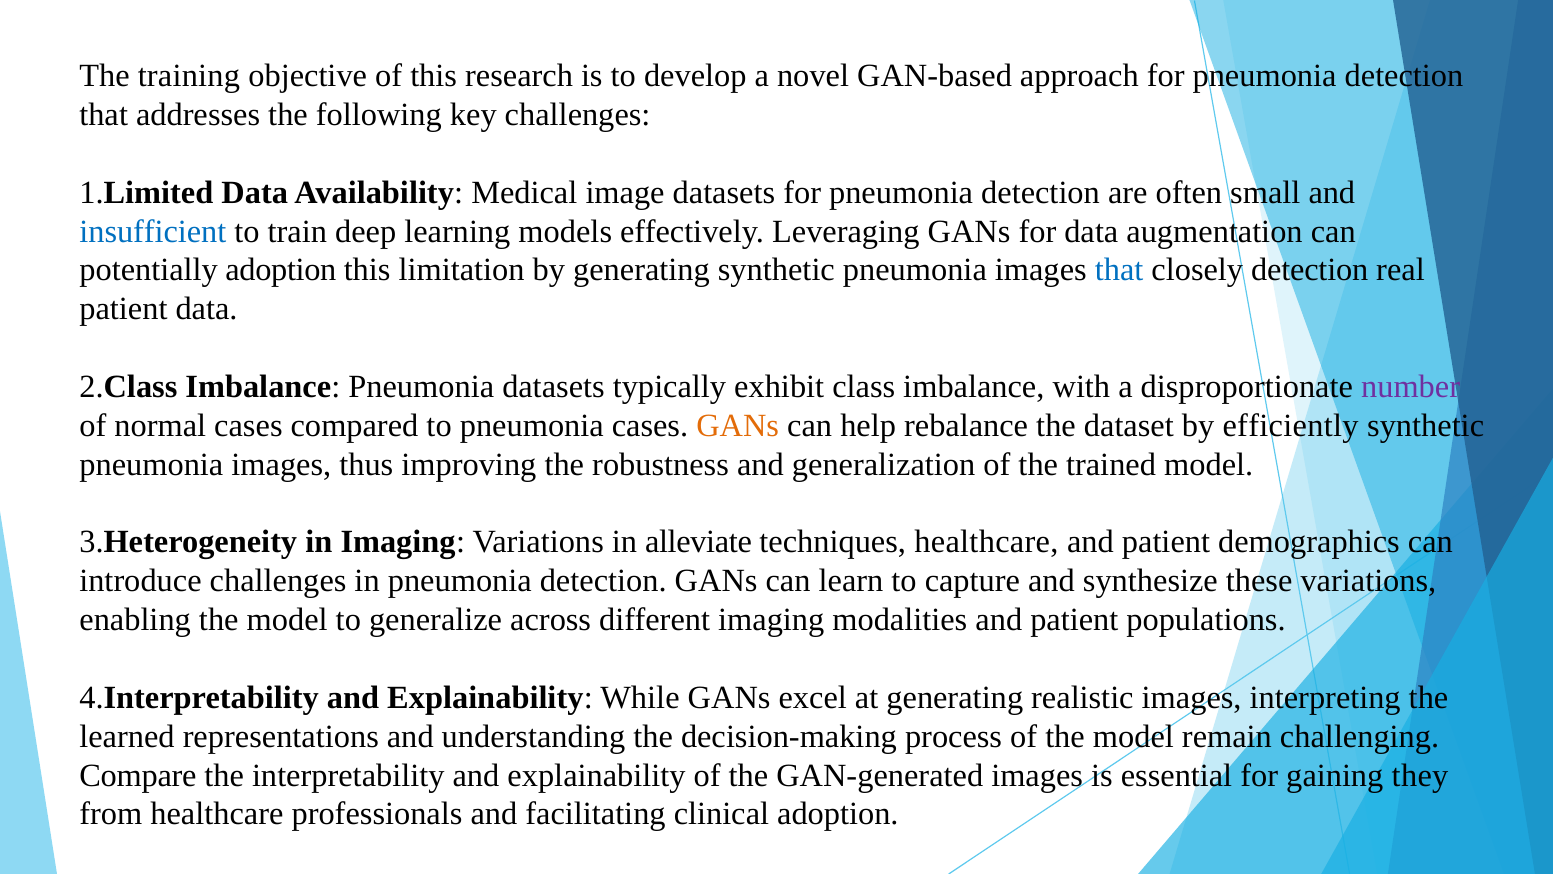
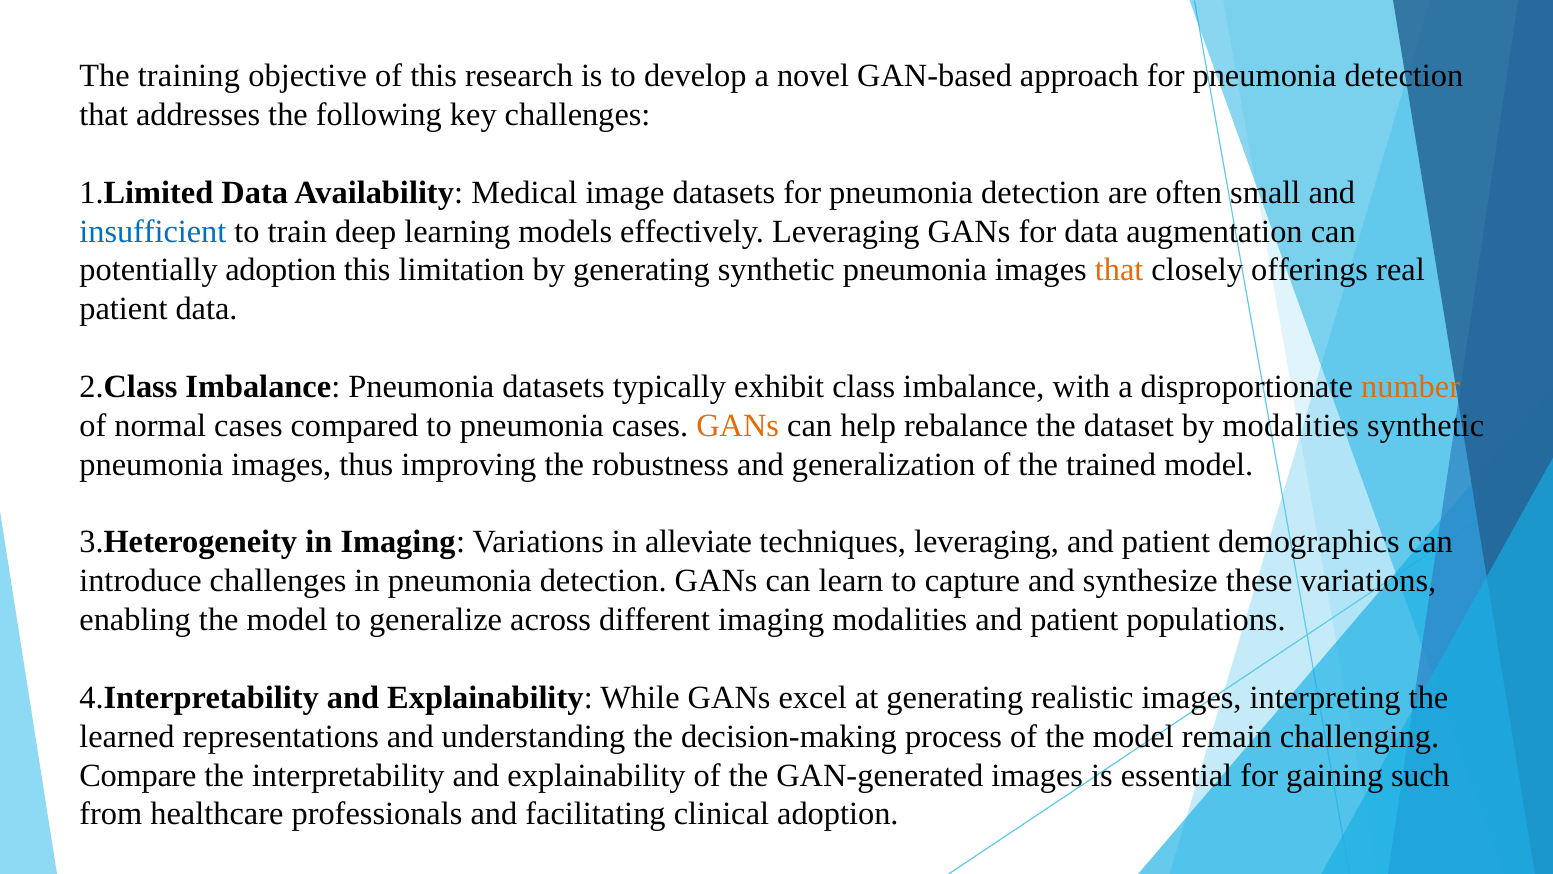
that at (1119, 270) colour: blue -> orange
closely detection: detection -> offerings
number colour: purple -> orange
by efficiently: efficiently -> modalities
techniques healthcare: healthcare -> leveraging
they: they -> such
